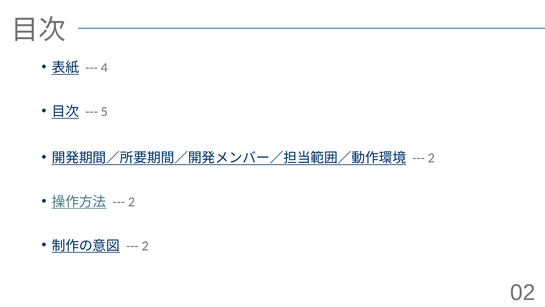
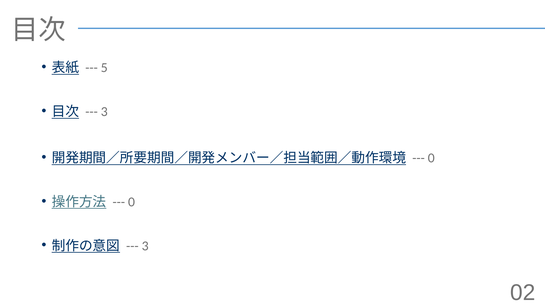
4: 4 -> 5
5 at (104, 112): 5 -> 3
2 at (431, 158): 2 -> 0
2 at (132, 202): 2 -> 0
2 at (145, 245): 2 -> 3
